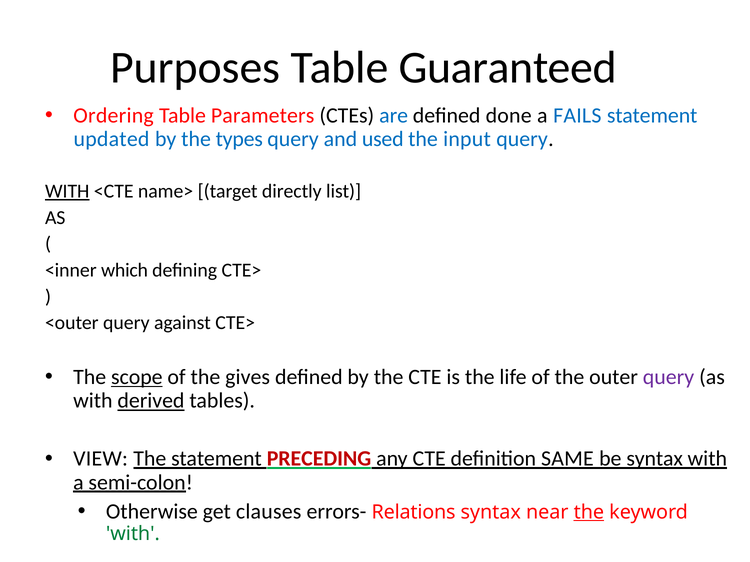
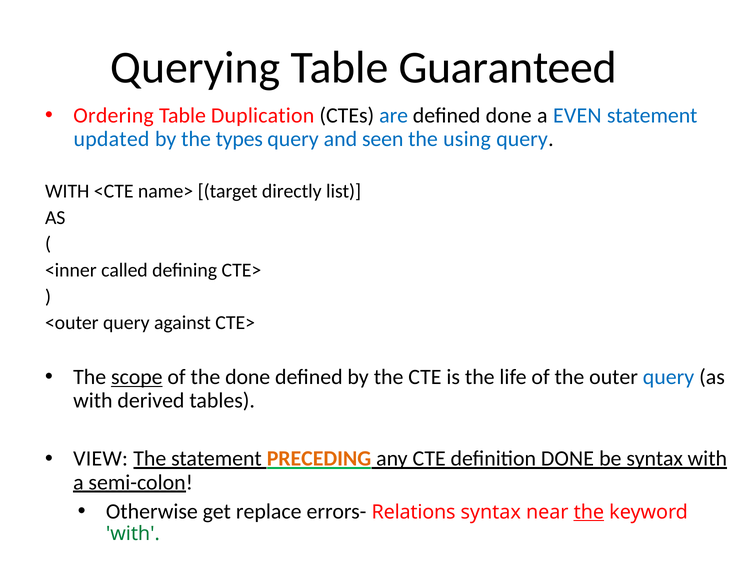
Purposes: Purposes -> Querying
Parameters: Parameters -> Duplication
FAILS: FAILS -> EVEN
used: used -> seen
input: input -> using
WITH at (67, 191) underline: present -> none
which: which -> called
the gives: gives -> done
query at (668, 377) colour: purple -> blue
derived underline: present -> none
PRECEDING colour: red -> orange
definition SAME: SAME -> DONE
clauses: clauses -> replace
